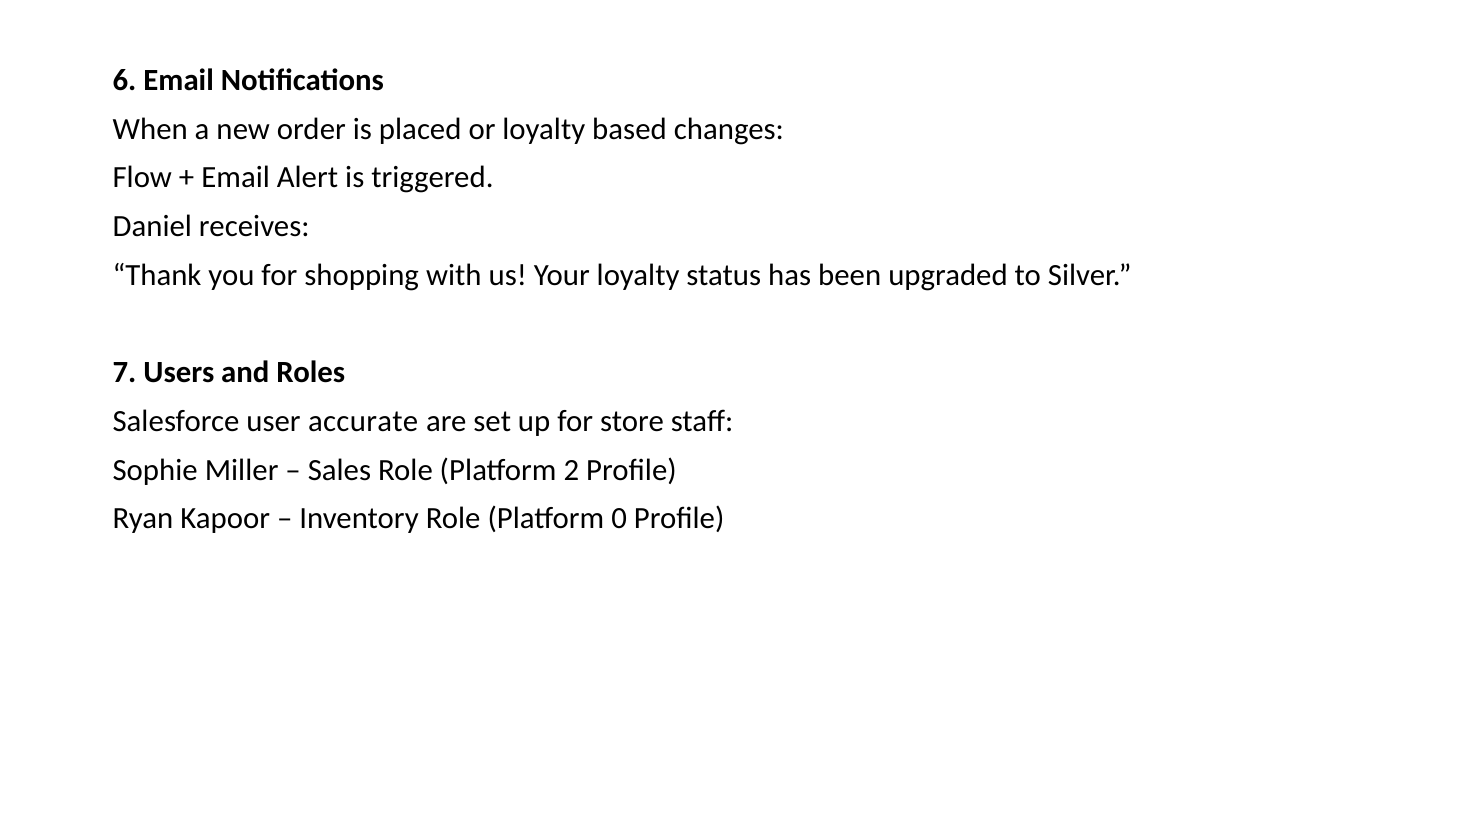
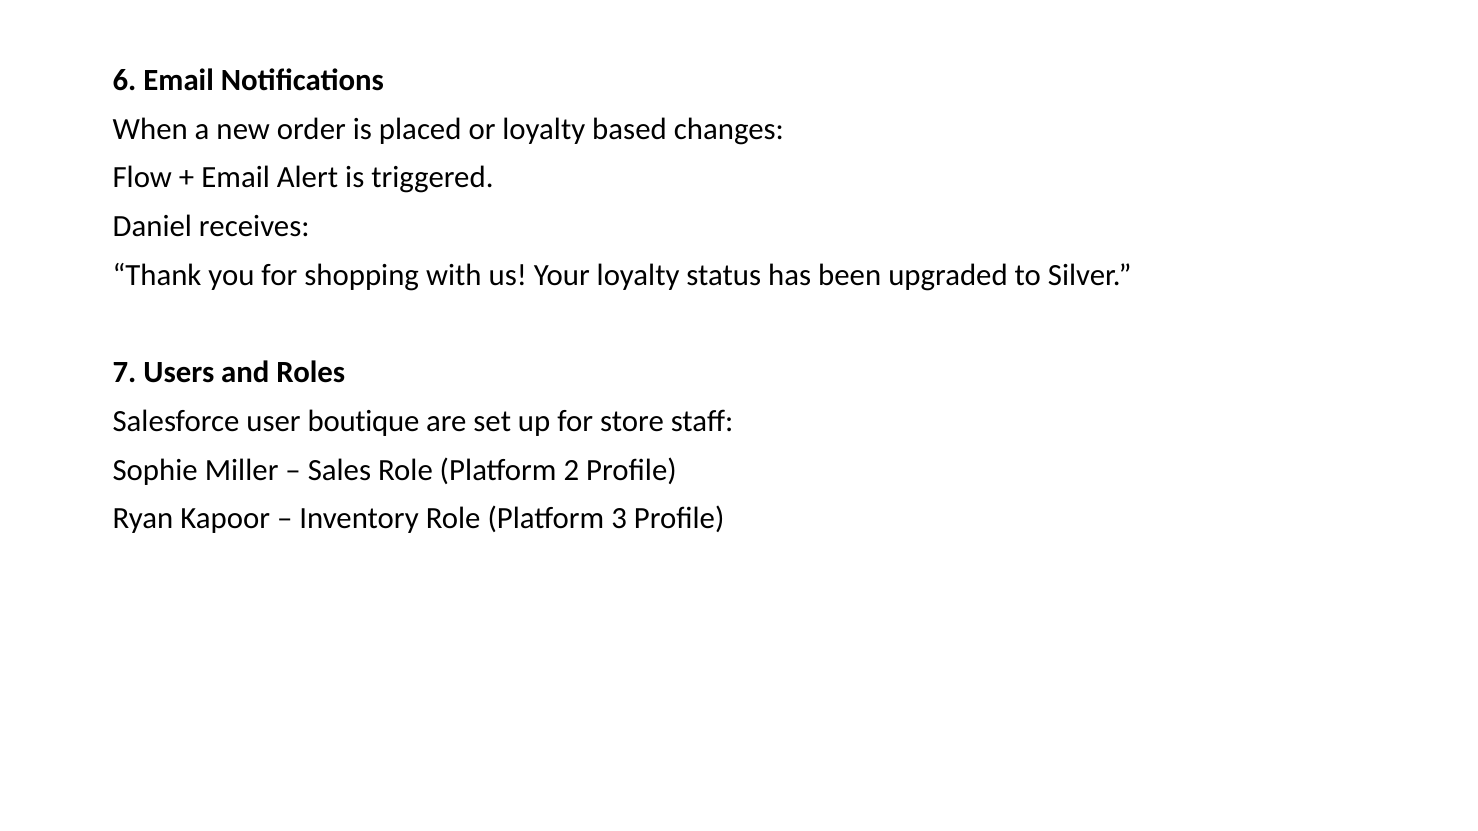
accurate: accurate -> boutique
0: 0 -> 3
